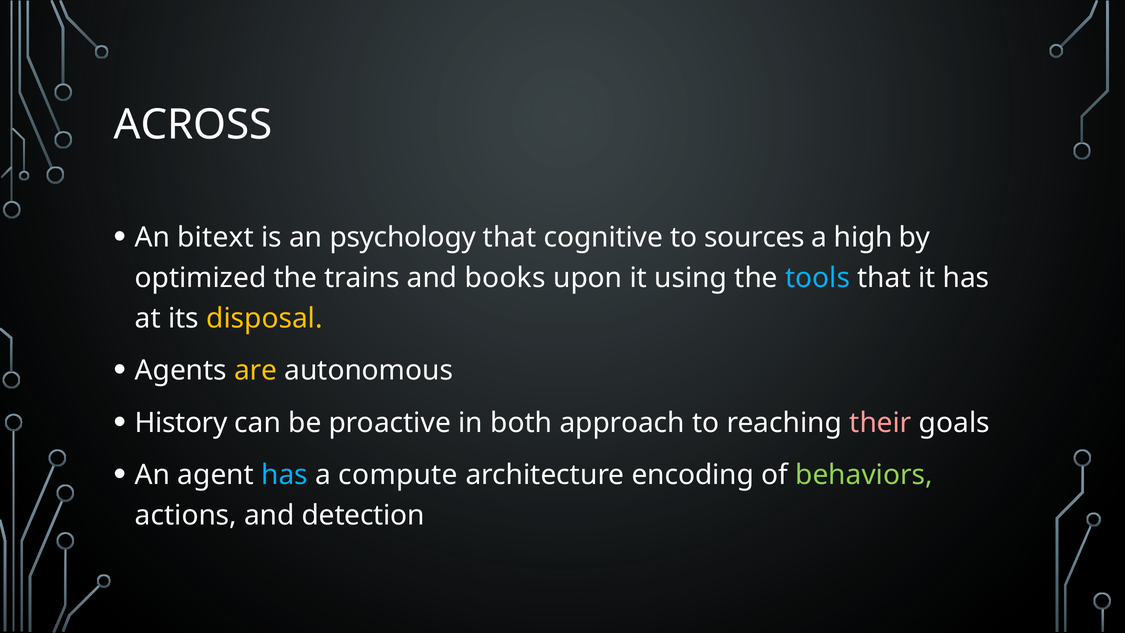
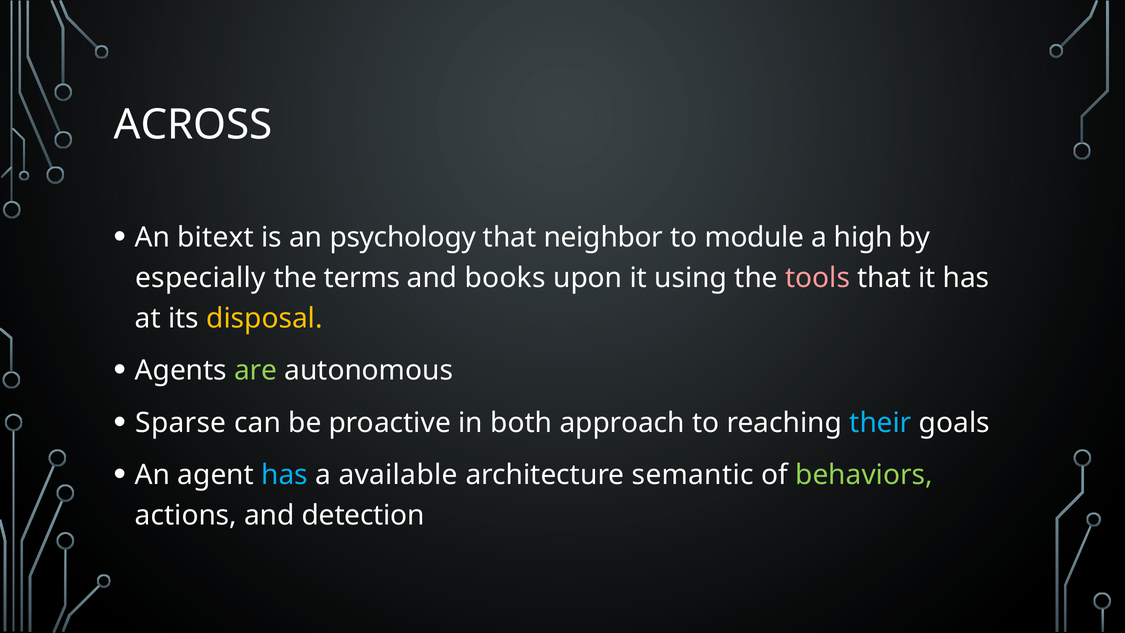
cognitive: cognitive -> neighbor
sources: sources -> module
optimized: optimized -> especially
trains: trains -> terms
tools colour: light blue -> pink
are colour: yellow -> light green
History: History -> Sparse
their colour: pink -> light blue
compute: compute -> available
encoding: encoding -> semantic
